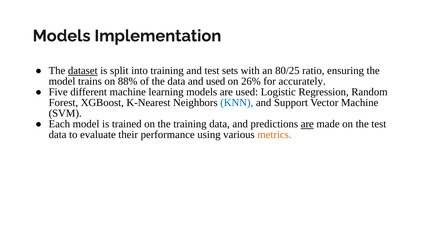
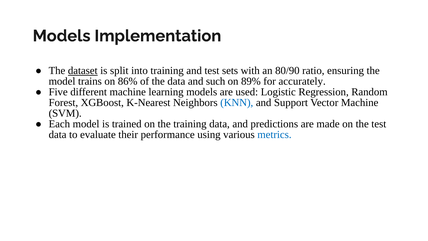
80/25: 80/25 -> 80/90
88%: 88% -> 86%
and used: used -> such
26%: 26% -> 89%
are at (307, 124) underline: present -> none
metrics colour: orange -> blue
